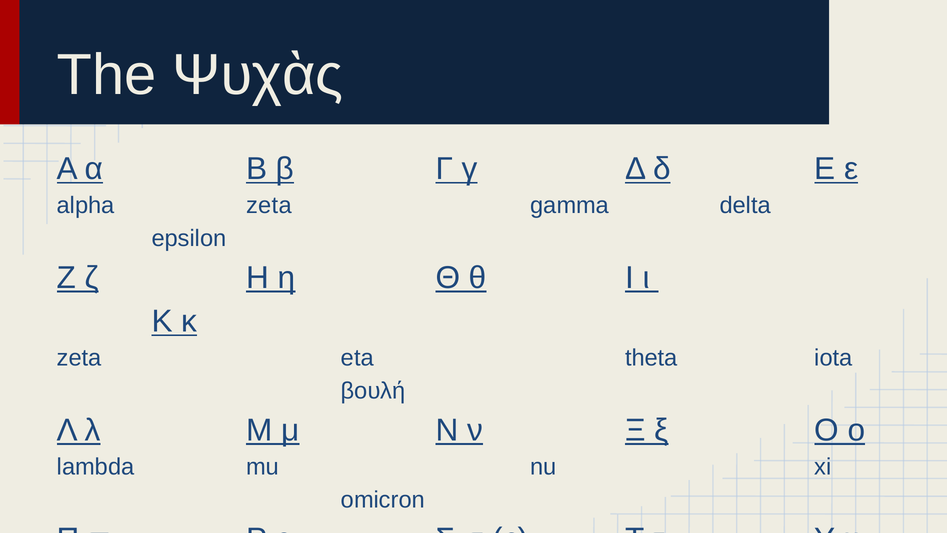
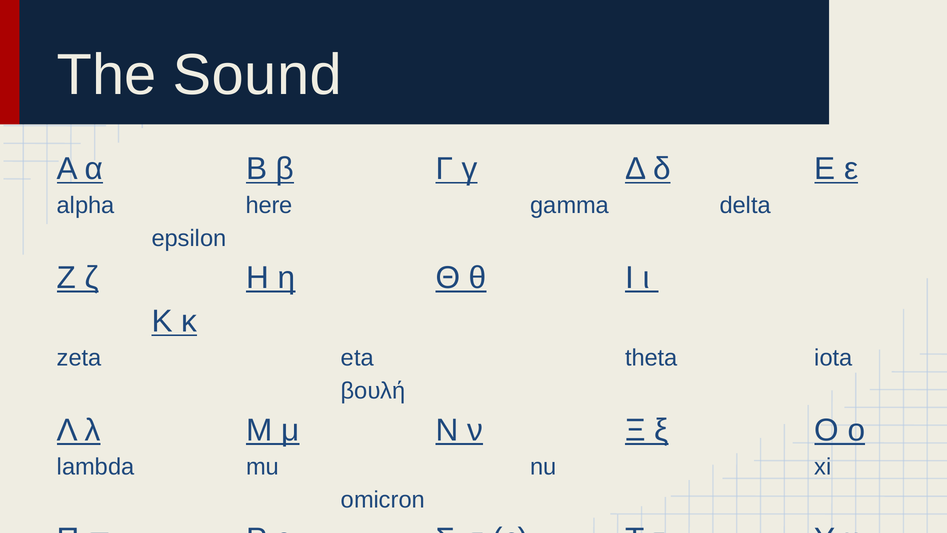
Ψυχὰς: Ψυχὰς -> Sound
alpha zeta: zeta -> here
